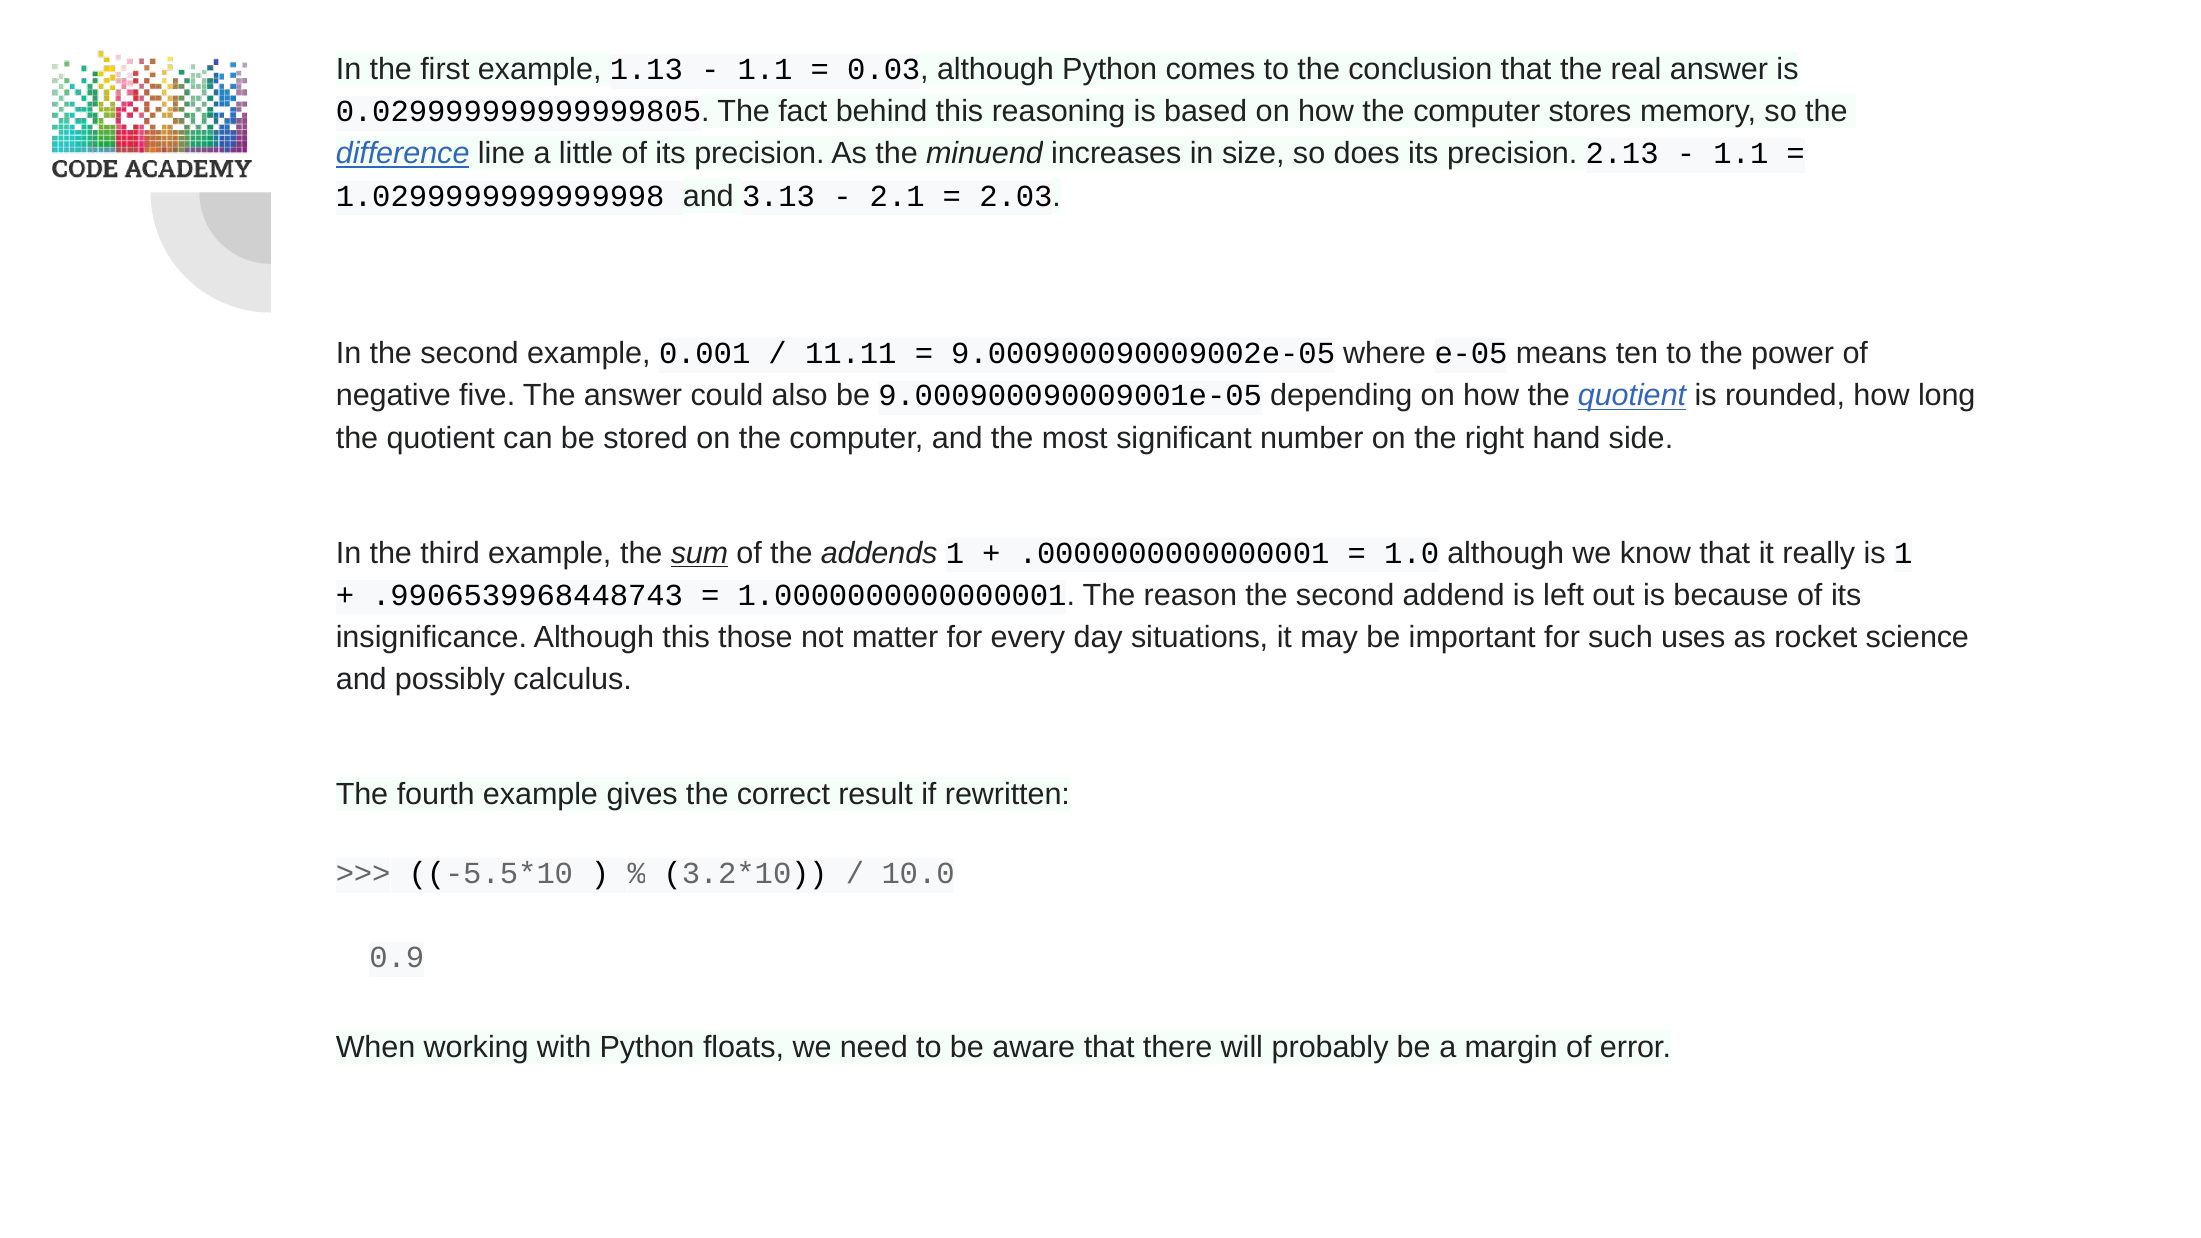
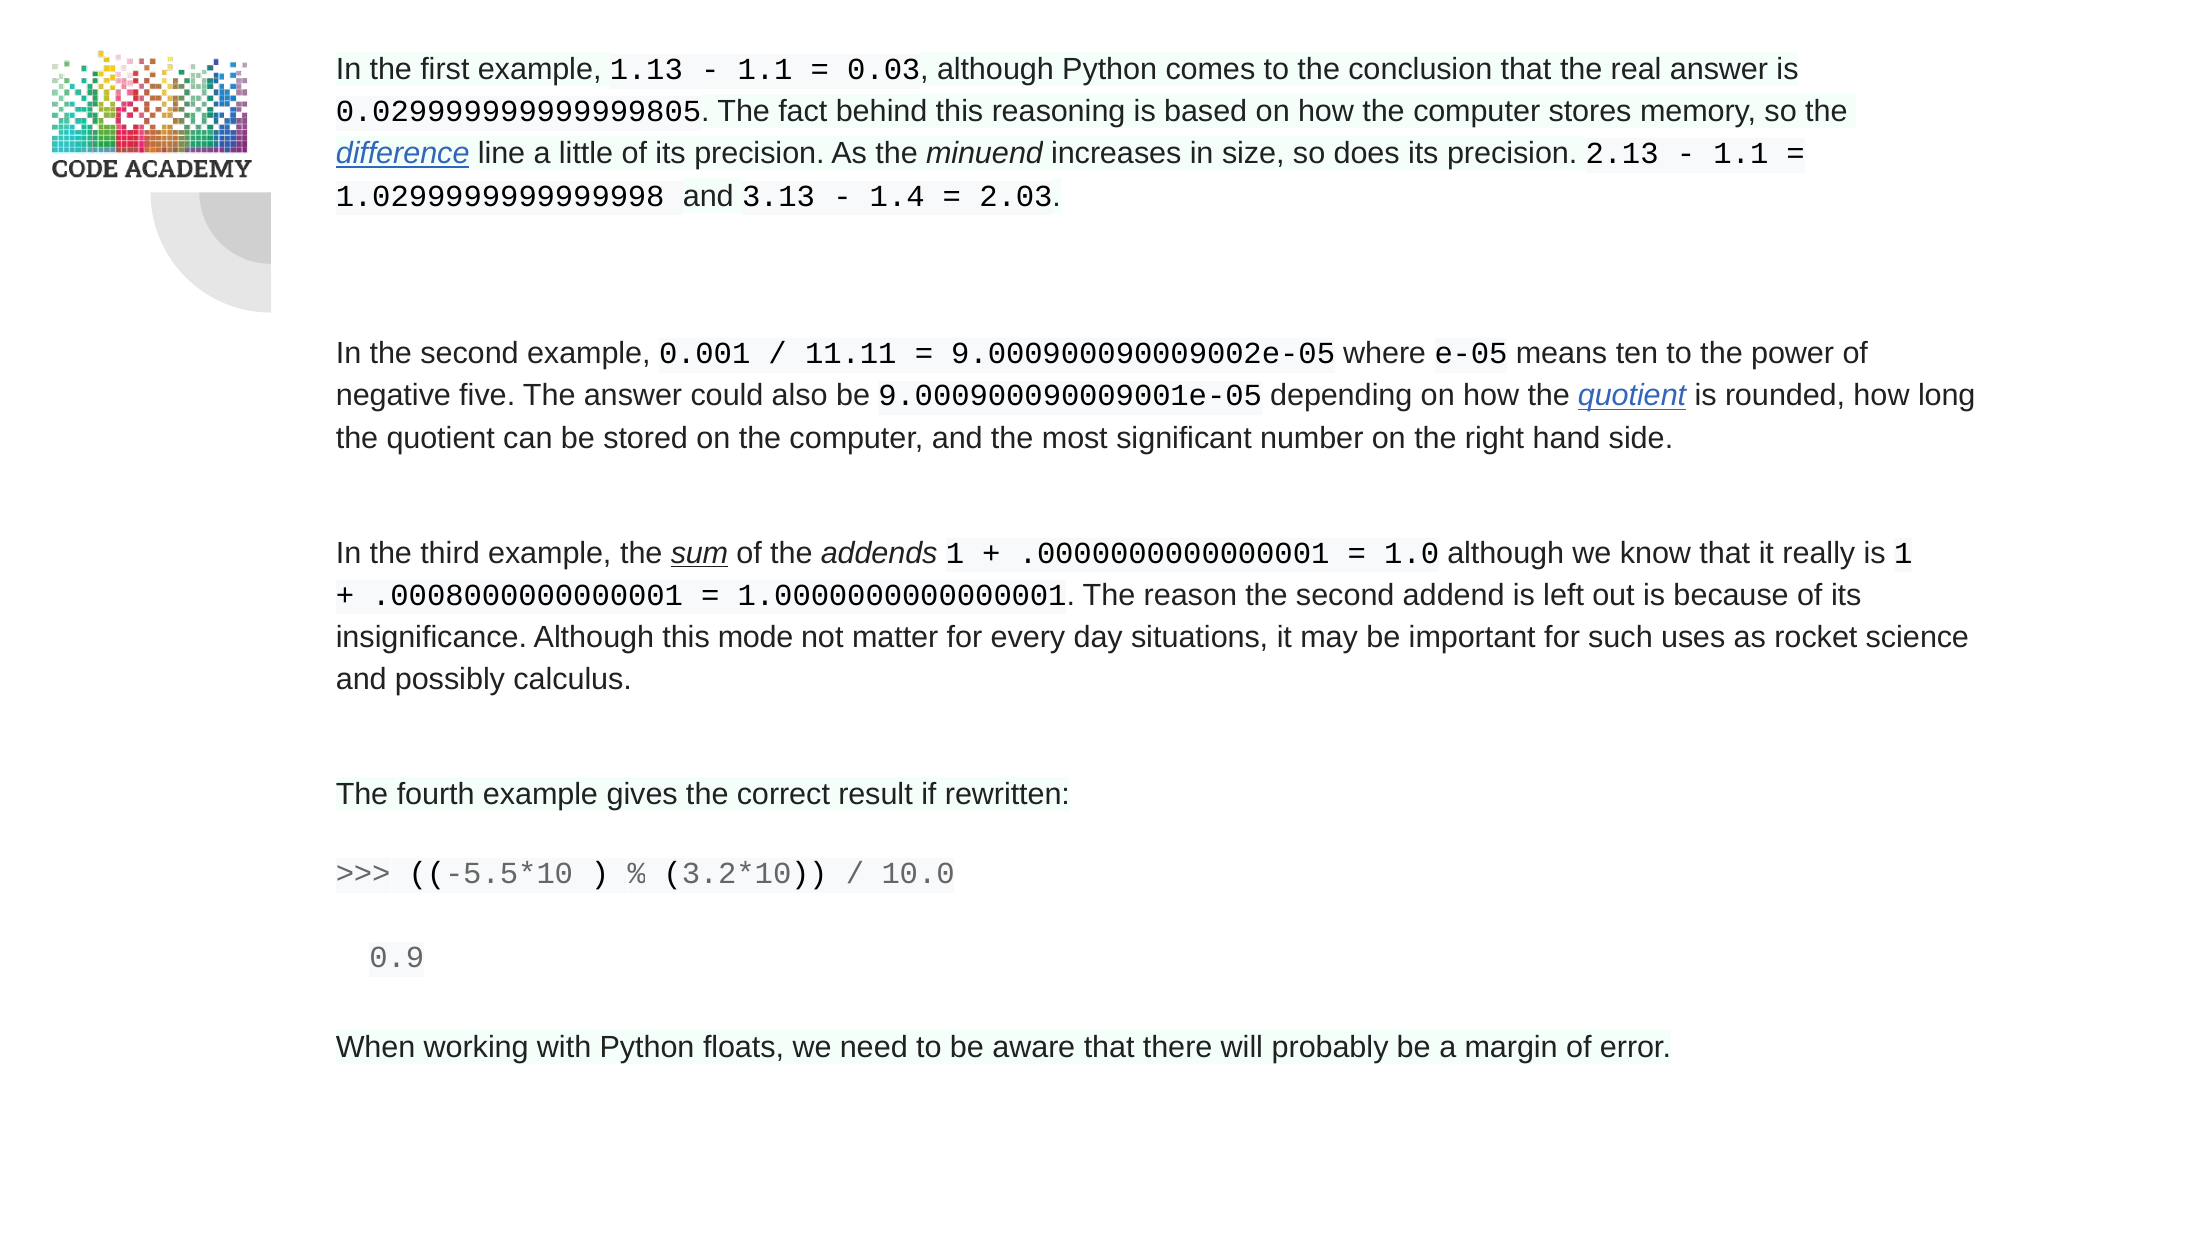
2.1: 2.1 -> 1.4
.9906539968448743: .9906539968448743 -> .0008000000000001
those: those -> mode
